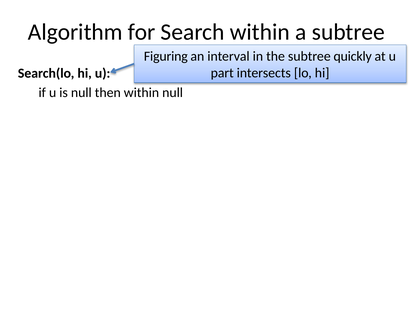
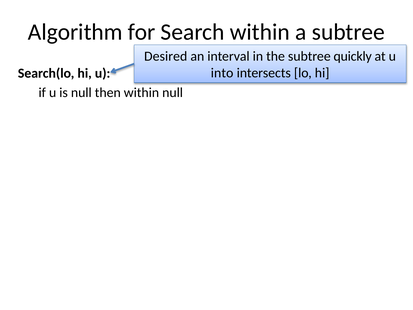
Figuring: Figuring -> Desired
part: part -> into
